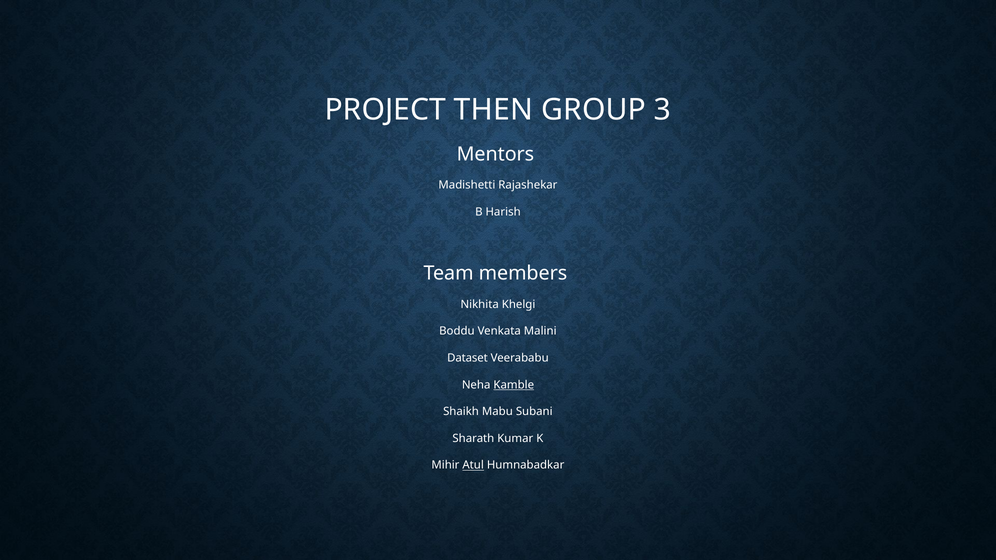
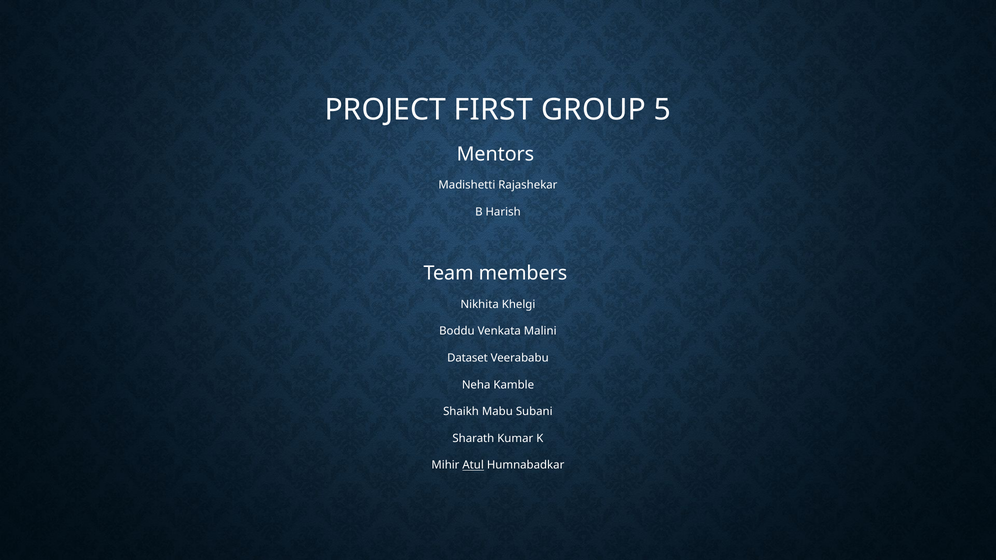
THEN: THEN -> FIRST
3: 3 -> 5
Kamble underline: present -> none
